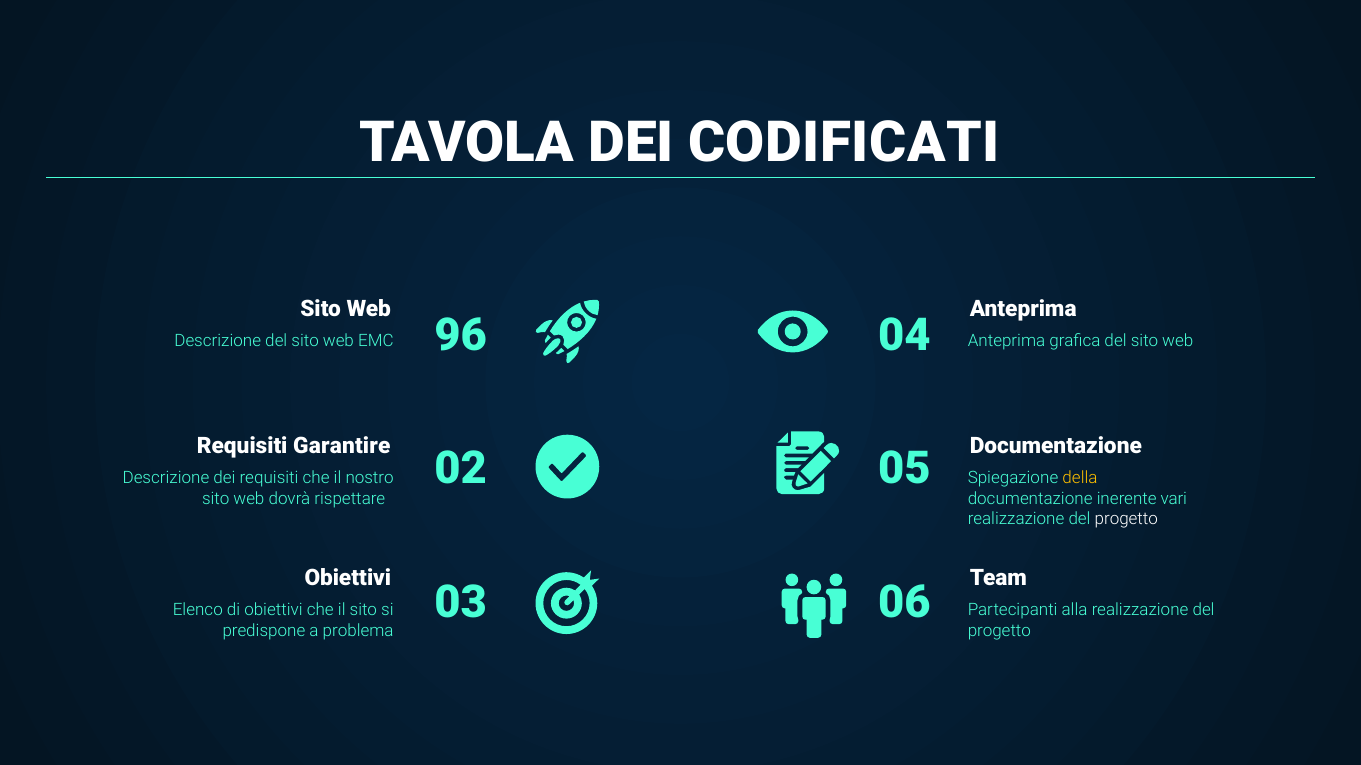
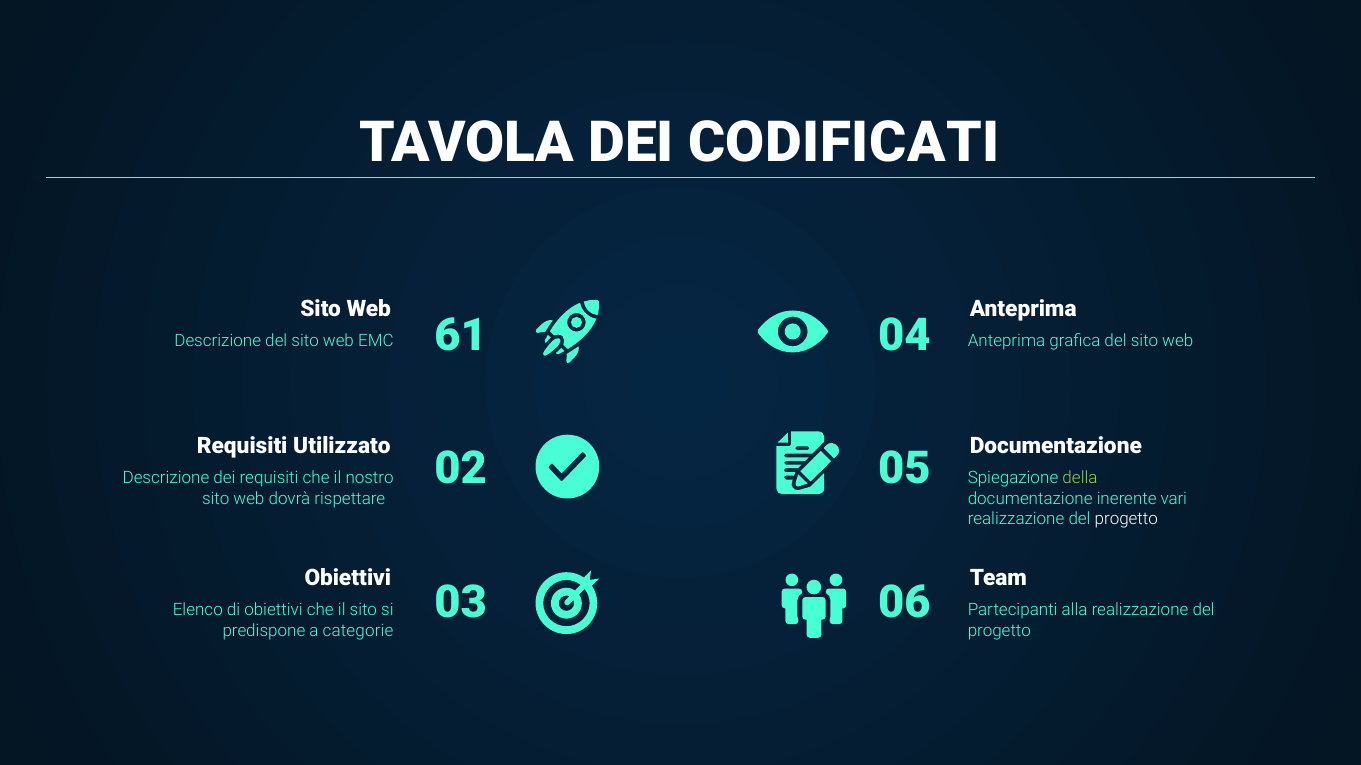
96: 96 -> 61
Garantire: Garantire -> Utilizzato
della colour: yellow -> light green
problema: problema -> categorie
